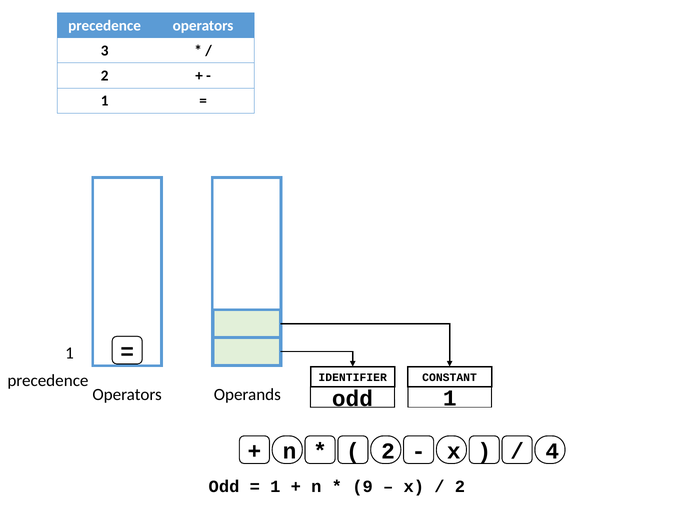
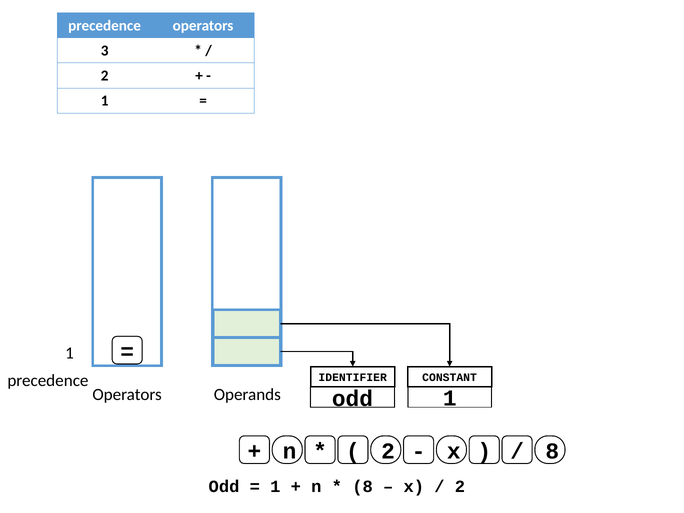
4 at (552, 451): 4 -> 8
9 at (363, 487): 9 -> 8
